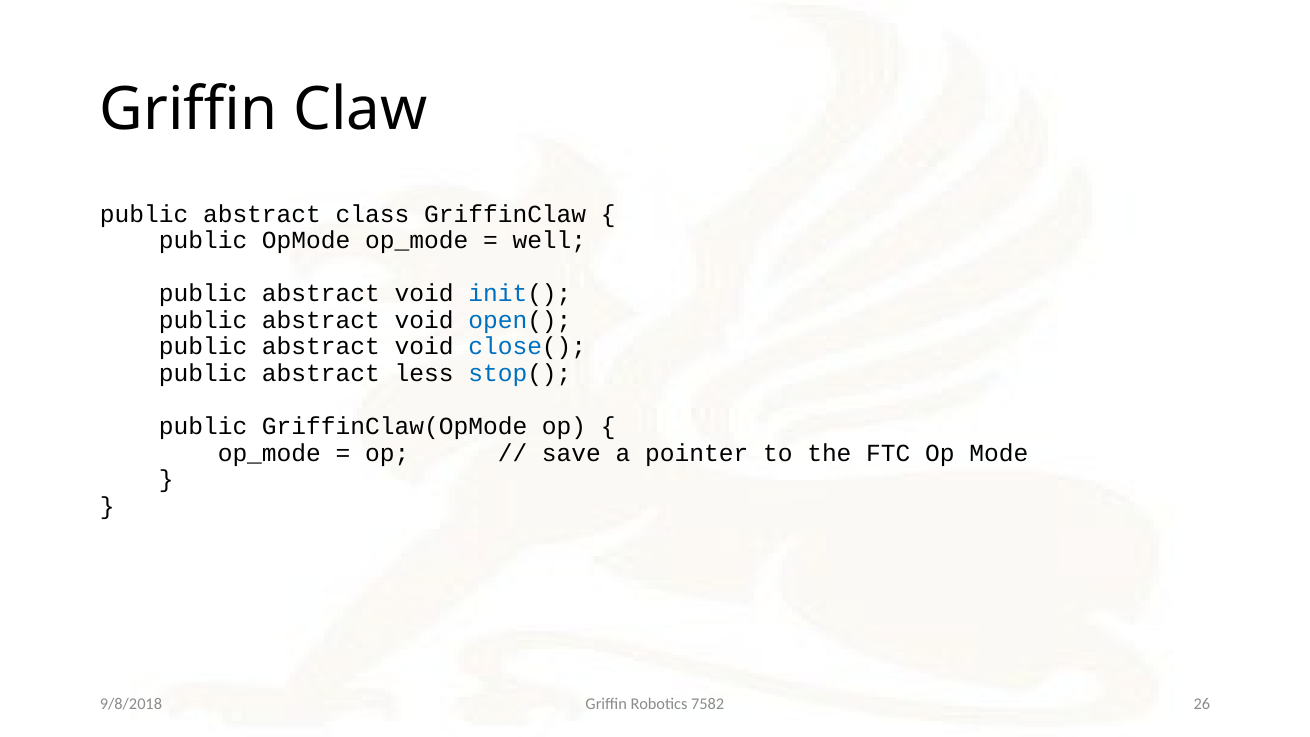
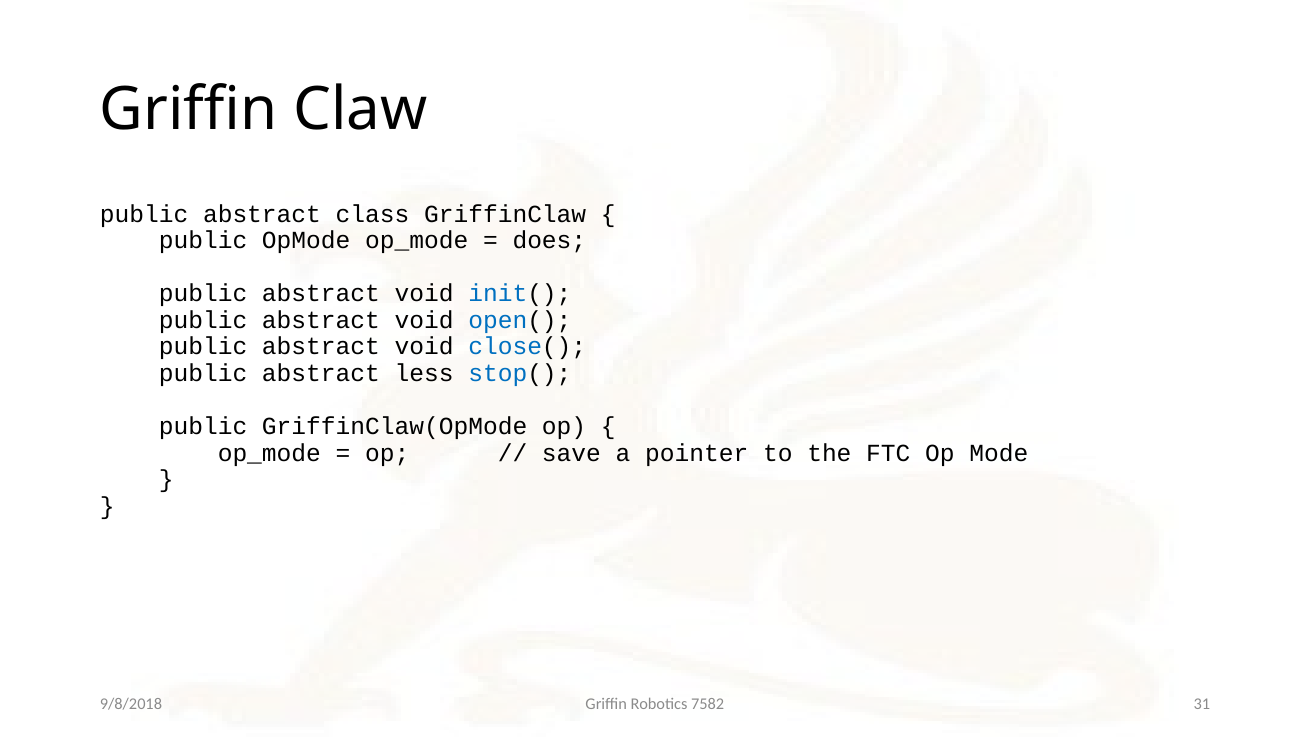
well: well -> does
26: 26 -> 31
